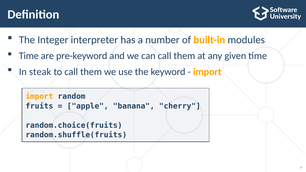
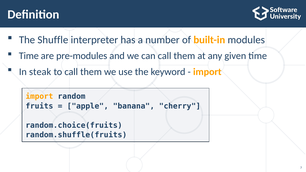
Integer: Integer -> Shuffle
pre-keyword: pre-keyword -> pre-modules
